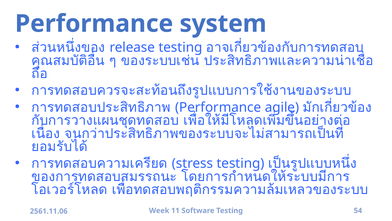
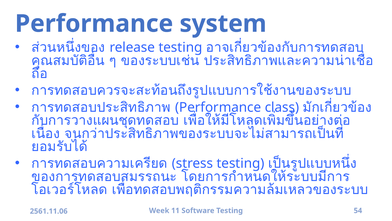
agile: agile -> class
